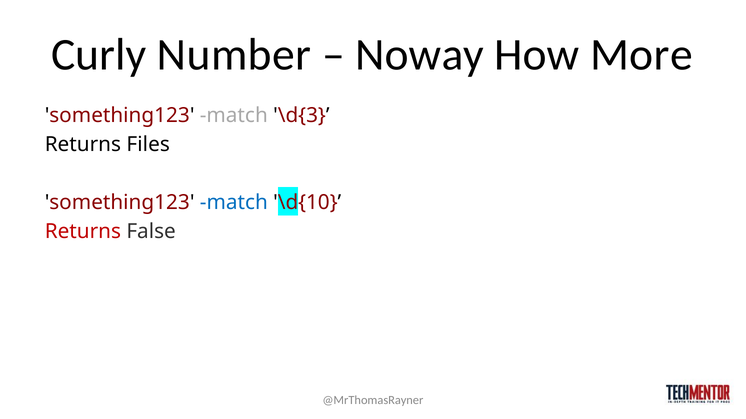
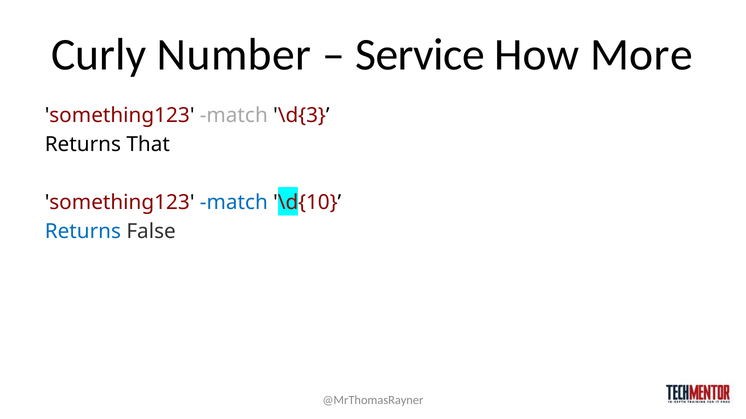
Noway: Noway -> Service
Files: Files -> That
Returns at (83, 232) colour: red -> blue
